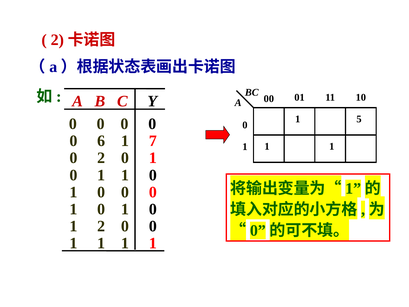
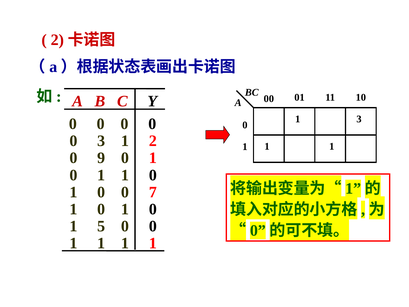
1 5: 5 -> 3
0 6: 6 -> 3
1 7: 7 -> 2
0 2: 2 -> 9
1 0 0 0: 0 -> 7
1 2: 2 -> 5
